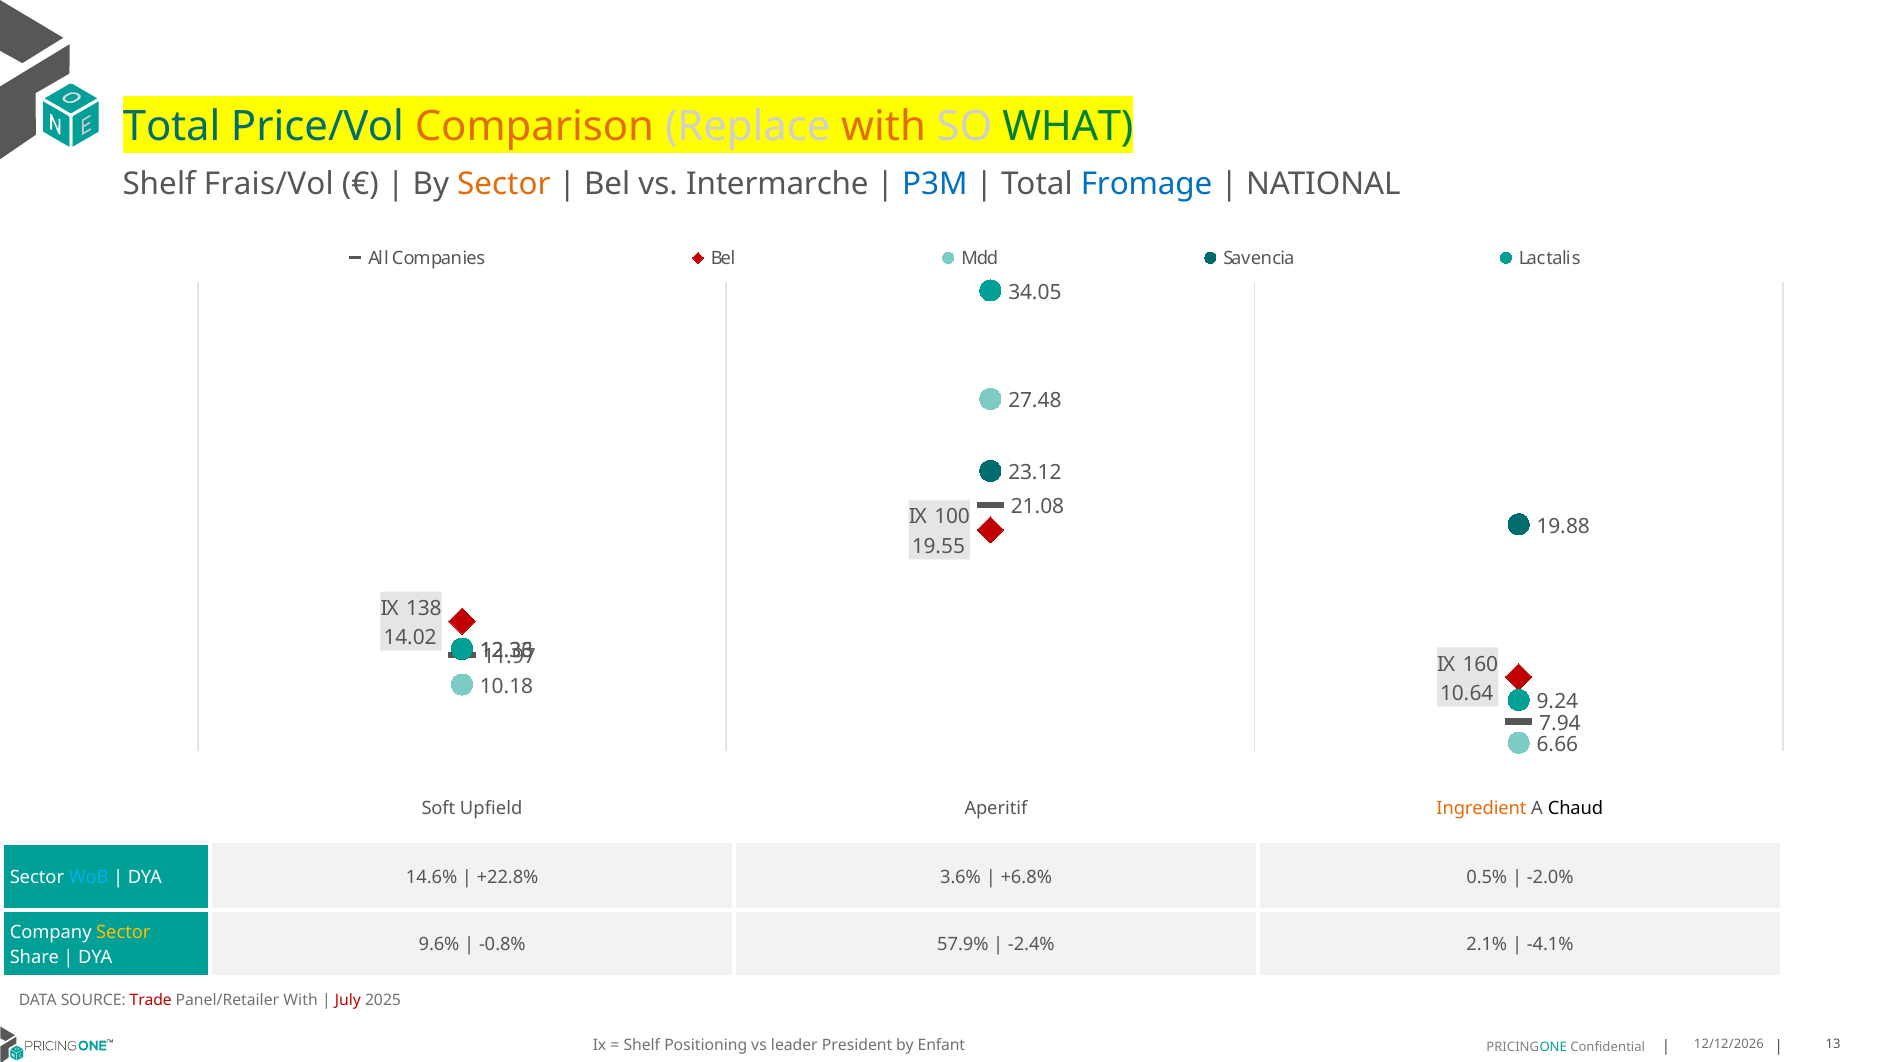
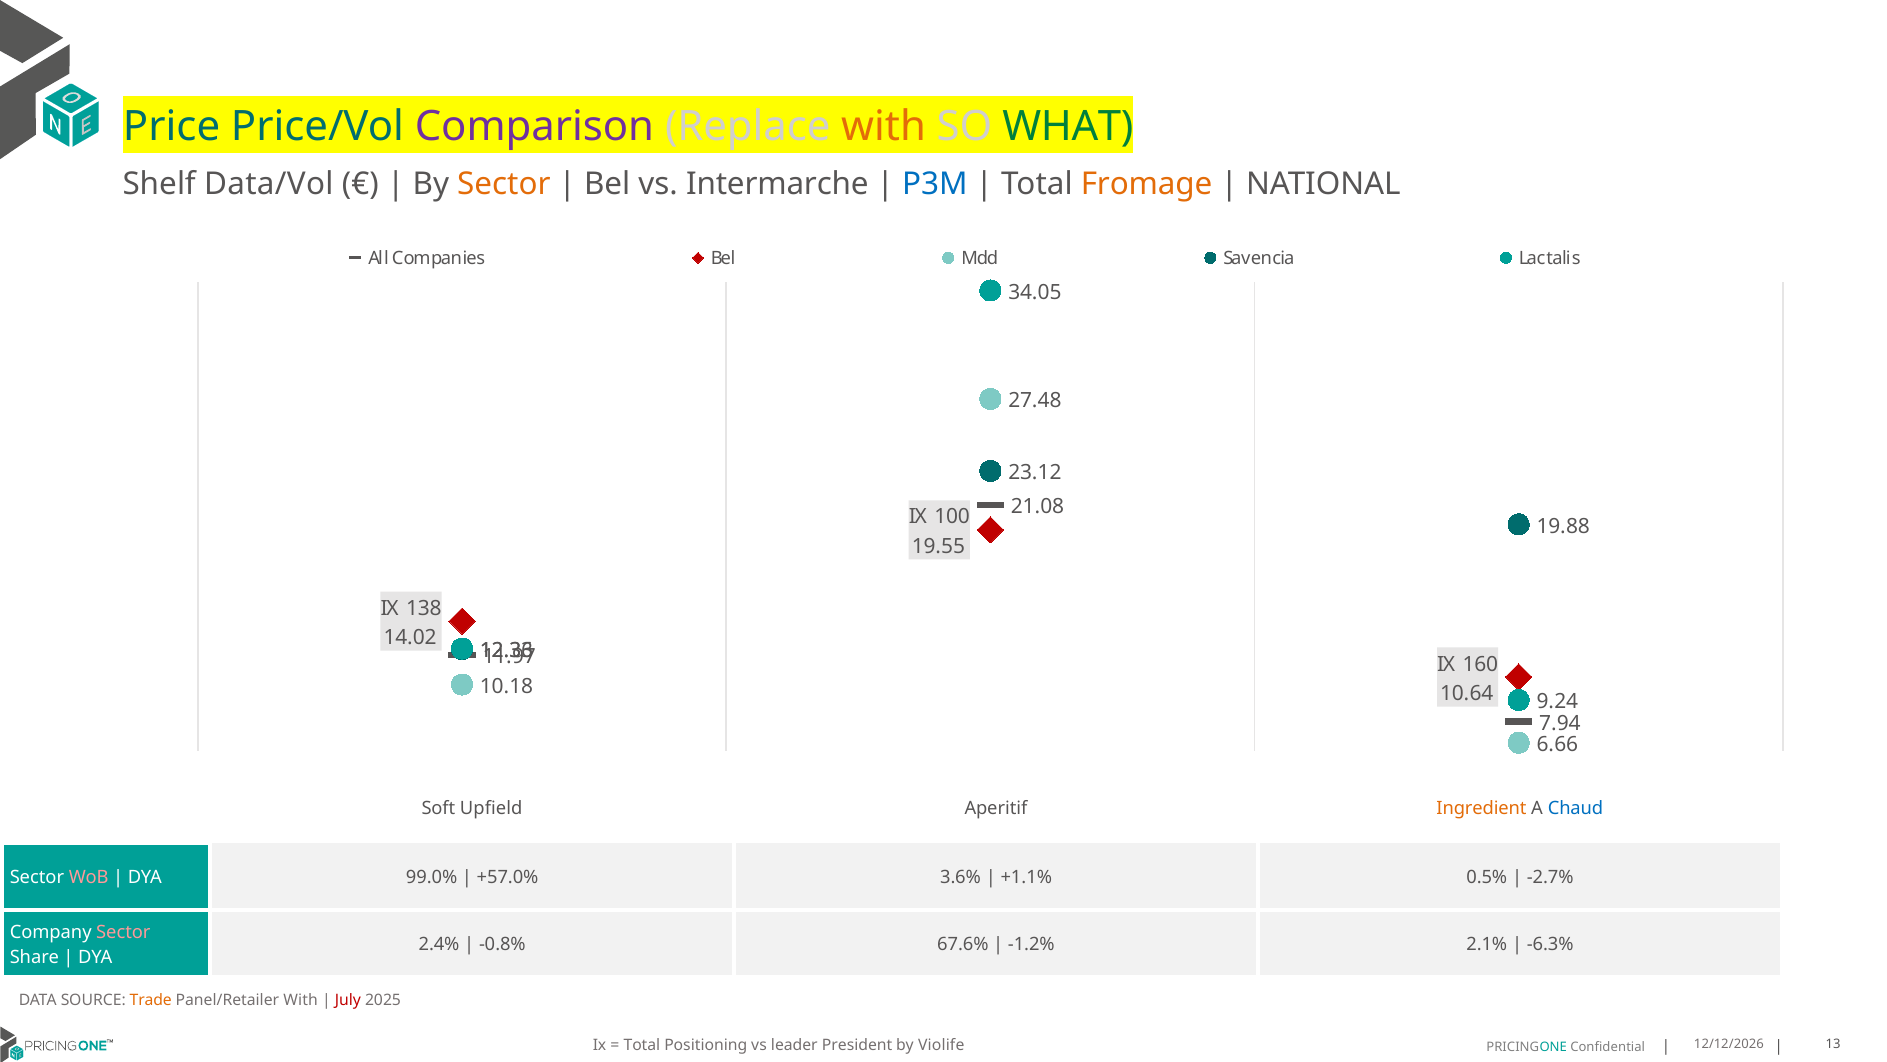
Total at (172, 127): Total -> Price
Comparison colour: orange -> purple
Frais/Vol: Frais/Vol -> Data/Vol
Fromage colour: blue -> orange
Chaud colour: black -> blue
WoB colour: light blue -> pink
14.6%: 14.6% -> 99.0%
+22.8%: +22.8% -> +57.0%
+6.8%: +6.8% -> +1.1%
-2.0%: -2.0% -> -2.7%
Sector at (123, 932) colour: yellow -> pink
9.6%: 9.6% -> 2.4%
57.9%: 57.9% -> 67.6%
-2.4%: -2.4% -> -1.2%
-4.1%: -4.1% -> -6.3%
Trade colour: red -> orange
Shelf at (642, 1045): Shelf -> Total
Enfant: Enfant -> Violife
